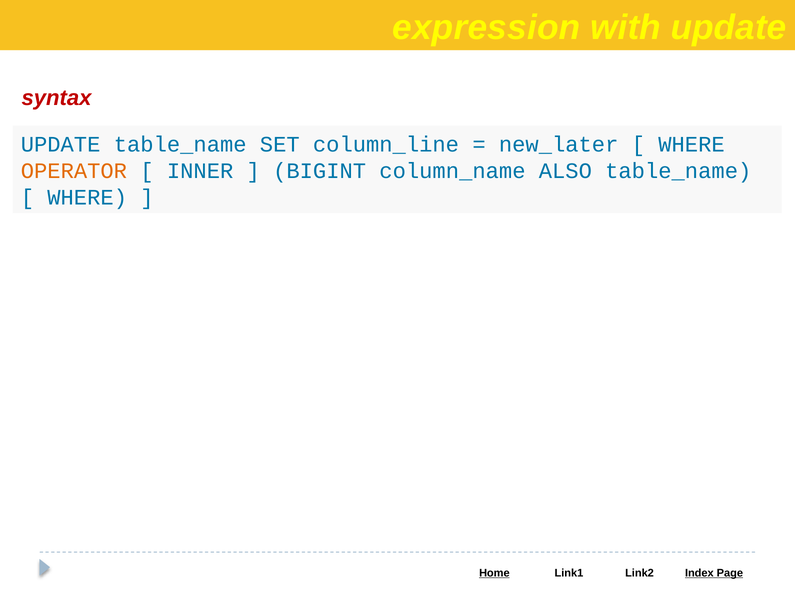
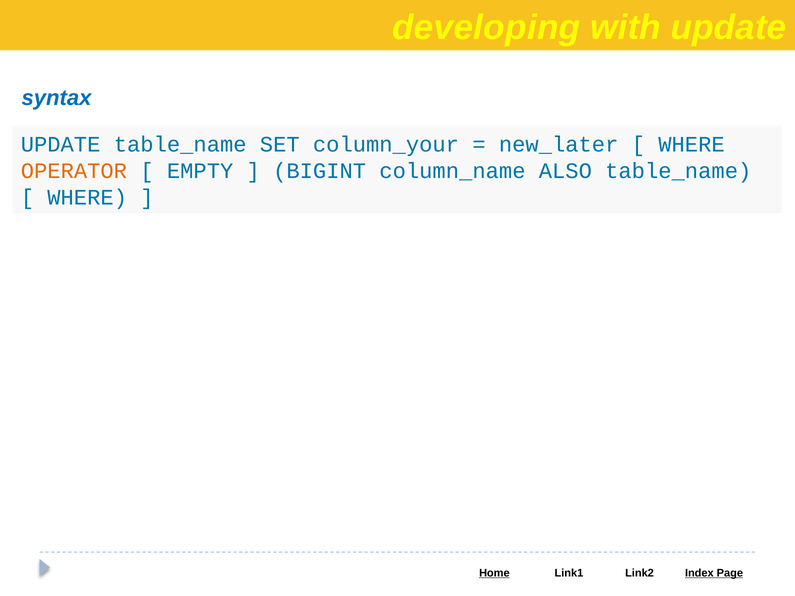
expression: expression -> developing
syntax colour: red -> blue
column_line: column_line -> column_your
INNER: INNER -> EMPTY
